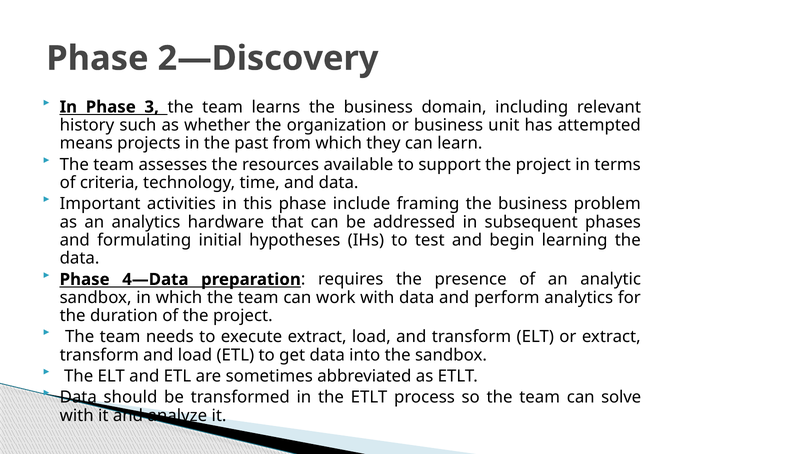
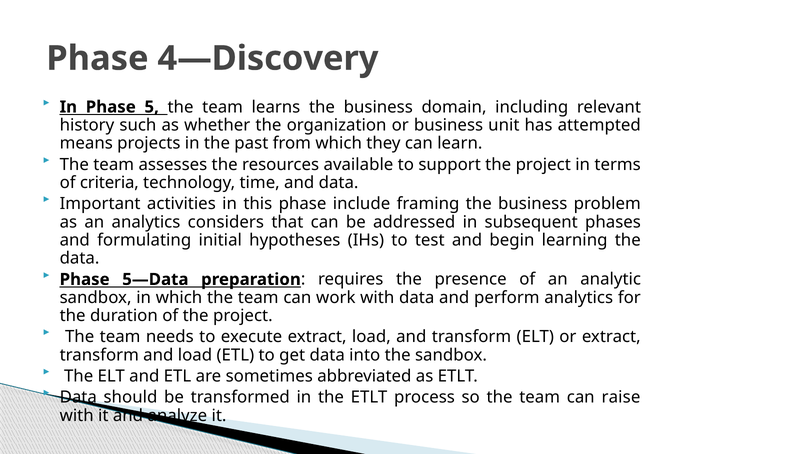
2—Discovery: 2—Discovery -> 4—Discovery
3: 3 -> 5
hardware: hardware -> considers
4—Data: 4—Data -> 5—Data
solve: solve -> raise
